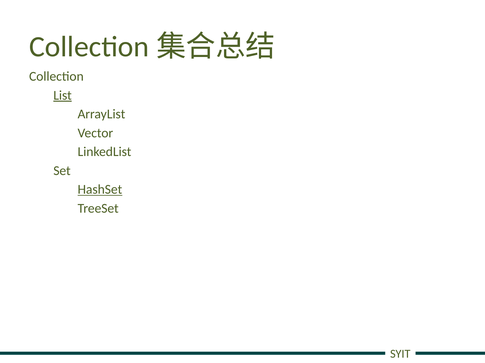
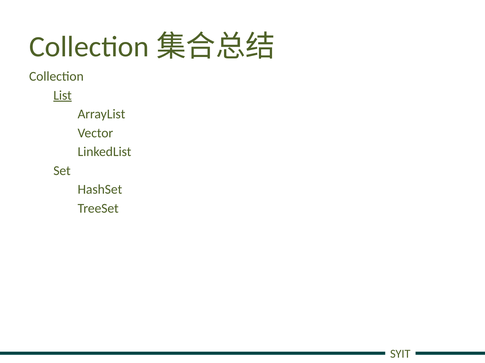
HashSet underline: present -> none
